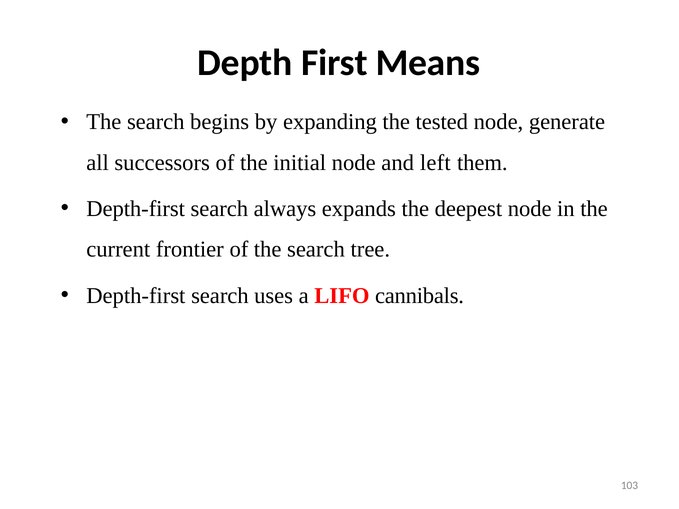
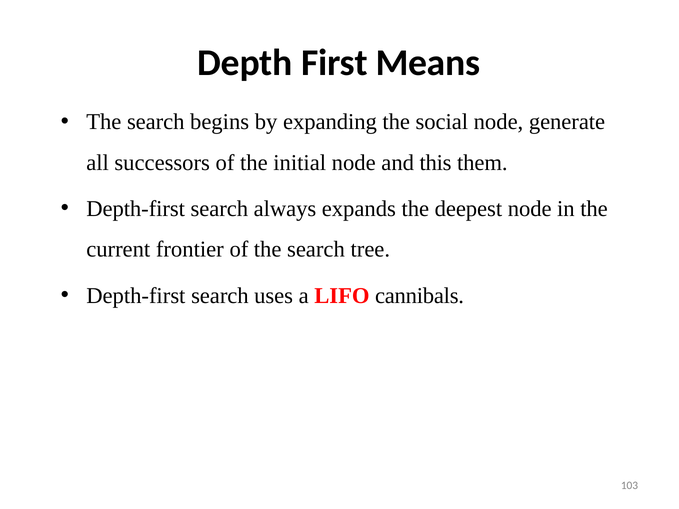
tested: tested -> social
left: left -> this
